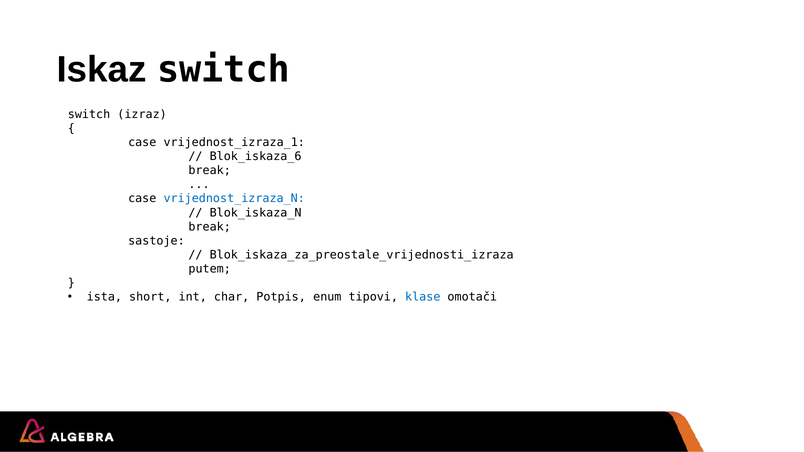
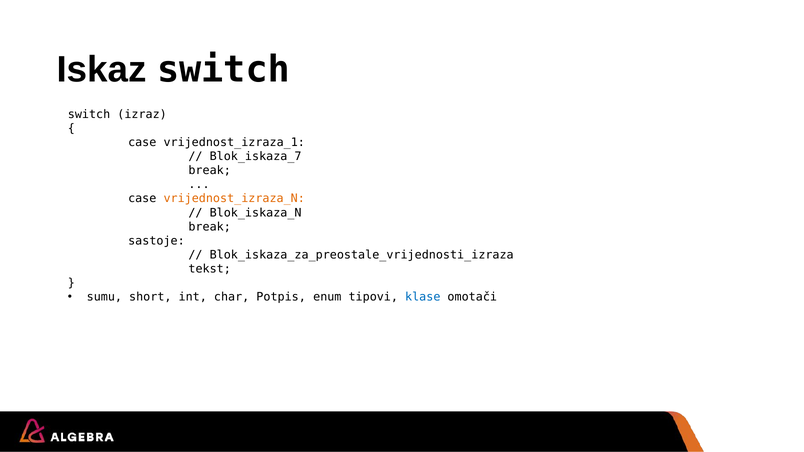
Blok_iskaza_6: Blok_iskaza_6 -> Blok_iskaza_7
vrijednost_izraza_N colour: blue -> orange
putem: putem -> tekst
ista: ista -> sumu
